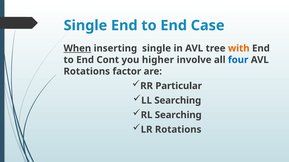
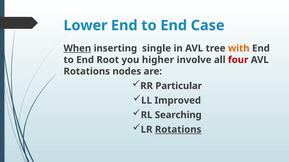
Single at (85, 26): Single -> Lower
Cont: Cont -> Root
four colour: blue -> red
factor: factor -> nodes
LL Searching: Searching -> Improved
Rotations at (178, 130) underline: none -> present
